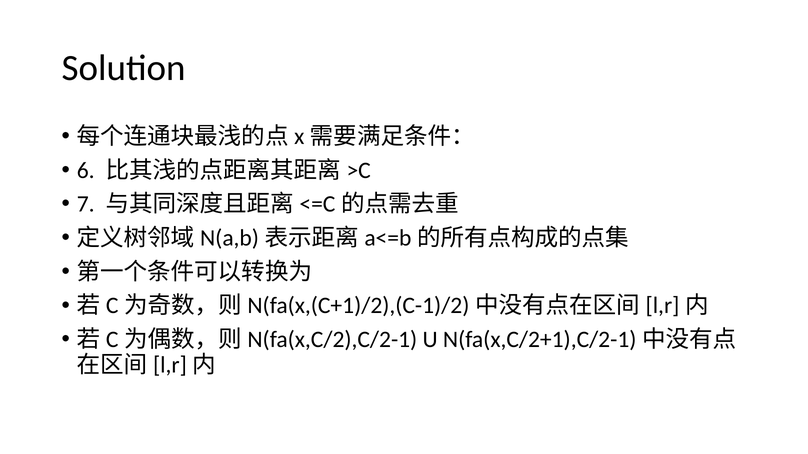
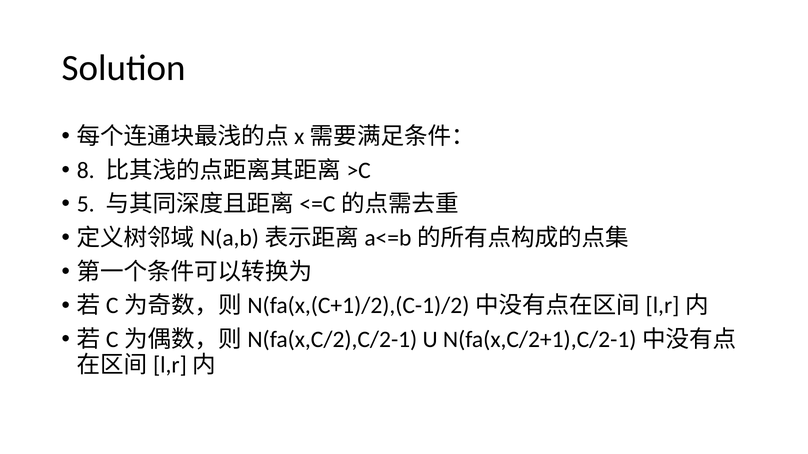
6: 6 -> 8
7: 7 -> 5
